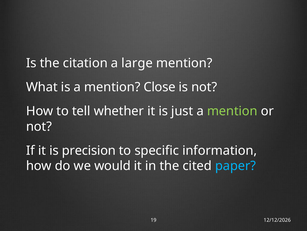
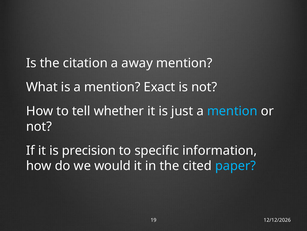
large: large -> away
Close: Close -> Exact
mention at (232, 111) colour: light green -> light blue
